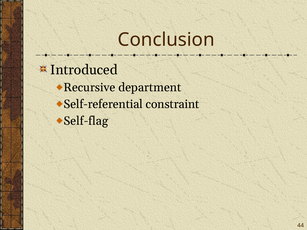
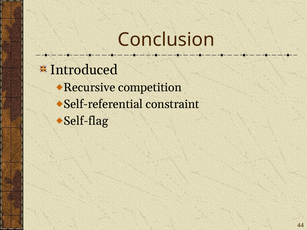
department: department -> competition
